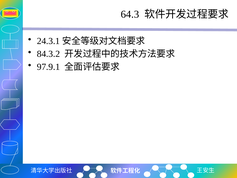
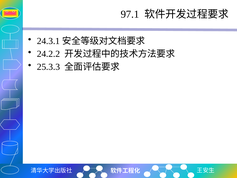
64.3: 64.3 -> 97.1
84.3.2: 84.3.2 -> 24.2.2
97.9.1: 97.9.1 -> 25.3.3
